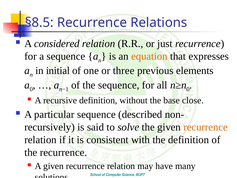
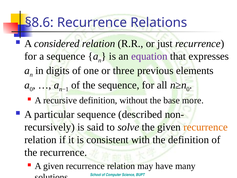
§8.5: §8.5 -> §8.6
equation colour: orange -> purple
initial: initial -> digits
close: close -> more
